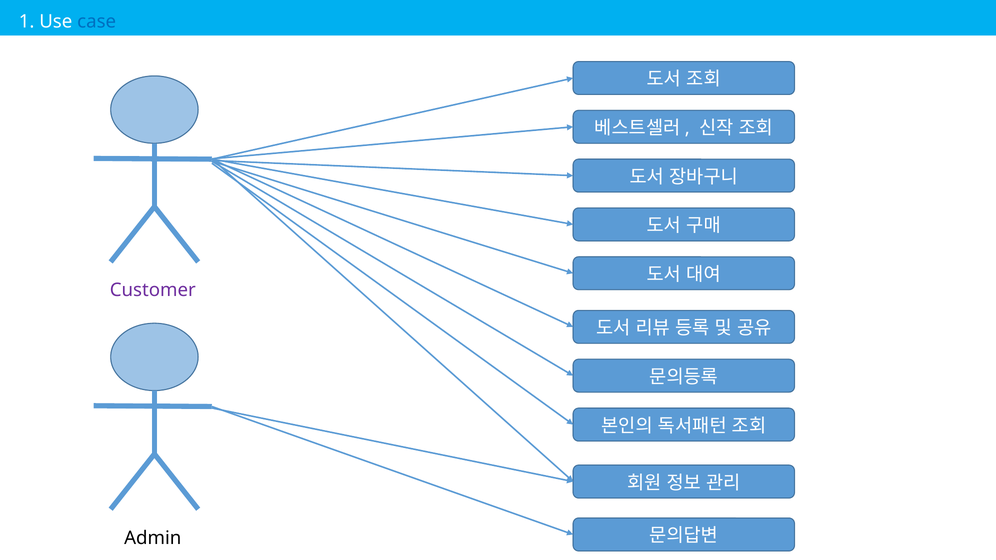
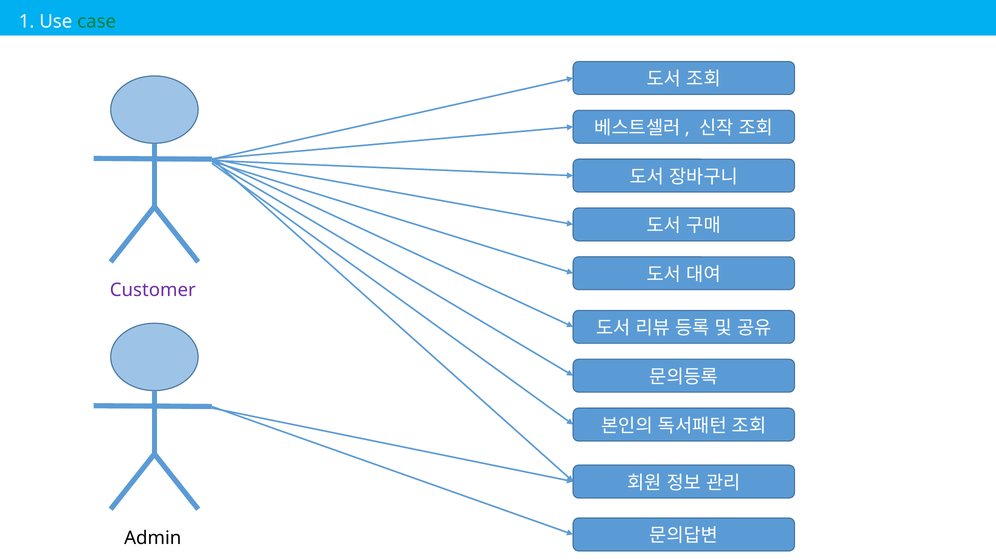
case colour: blue -> green
